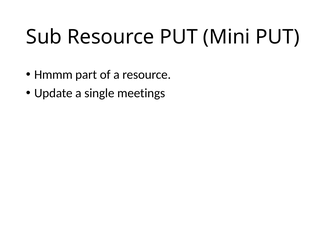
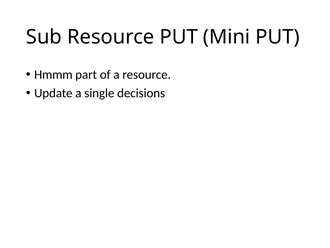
meetings: meetings -> decisions
